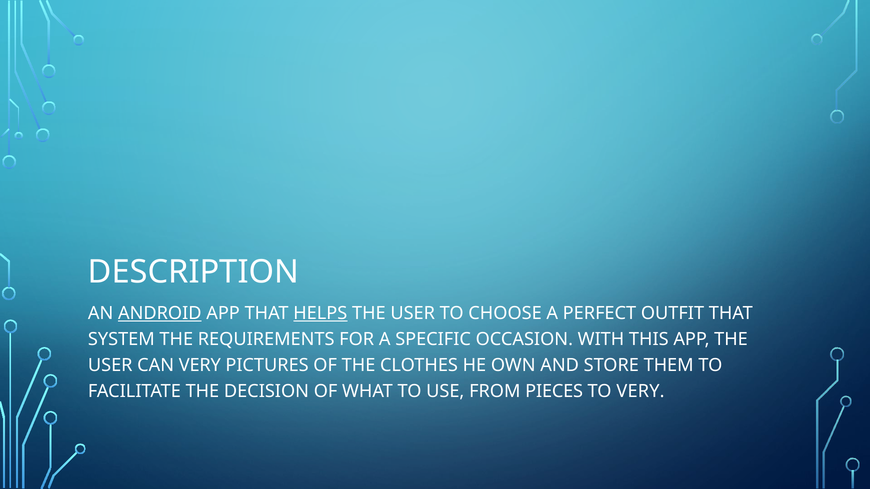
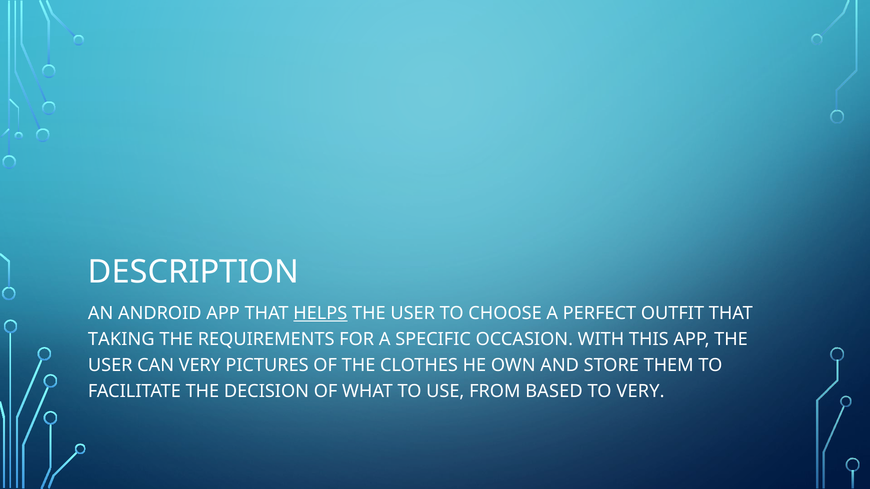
ANDROID underline: present -> none
SYSTEM: SYSTEM -> TAKING
PIECES: PIECES -> BASED
